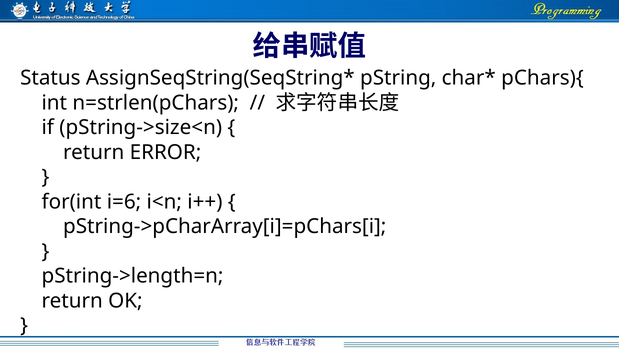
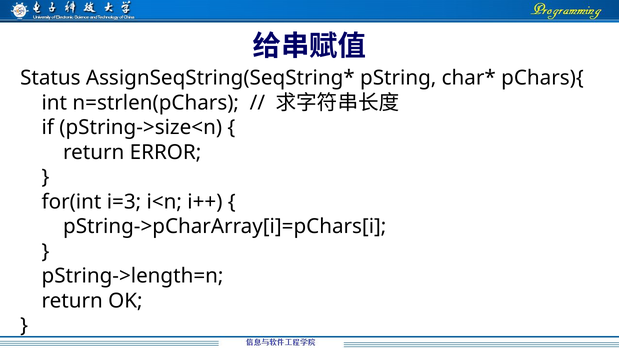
i=6: i=6 -> i=3
